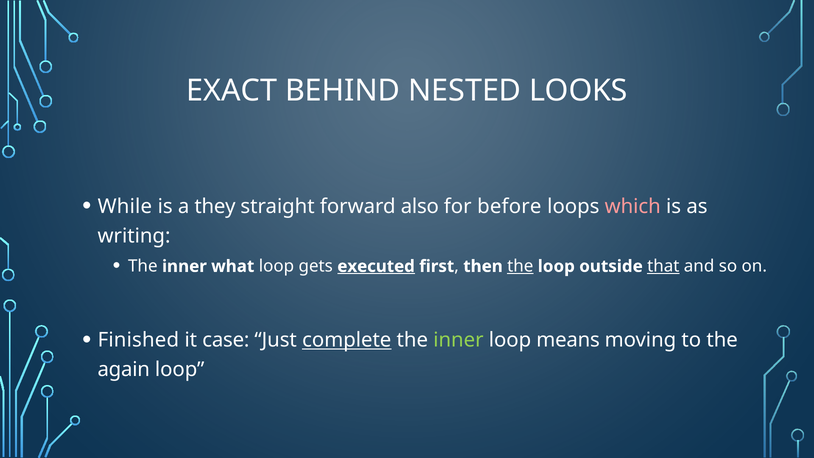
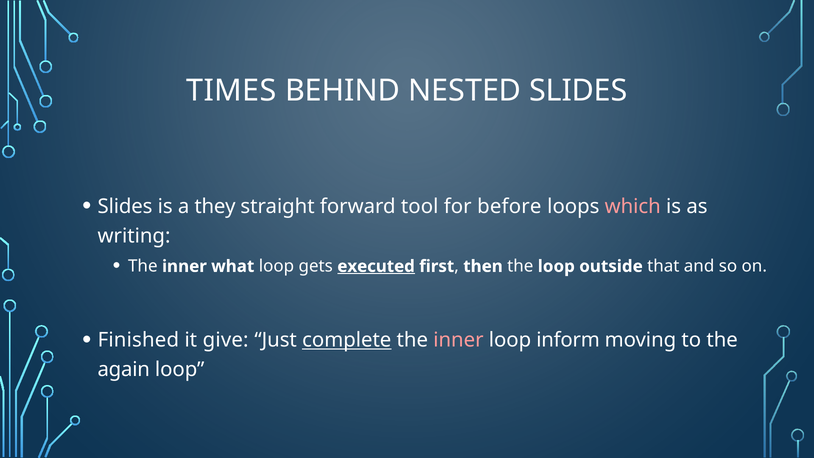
EXACT: EXACT -> TIMES
NESTED LOOKS: LOOKS -> SLIDES
While at (125, 207): While -> Slides
also: also -> tool
the at (520, 266) underline: present -> none
that underline: present -> none
case: case -> give
inner at (458, 340) colour: light green -> pink
means: means -> inform
